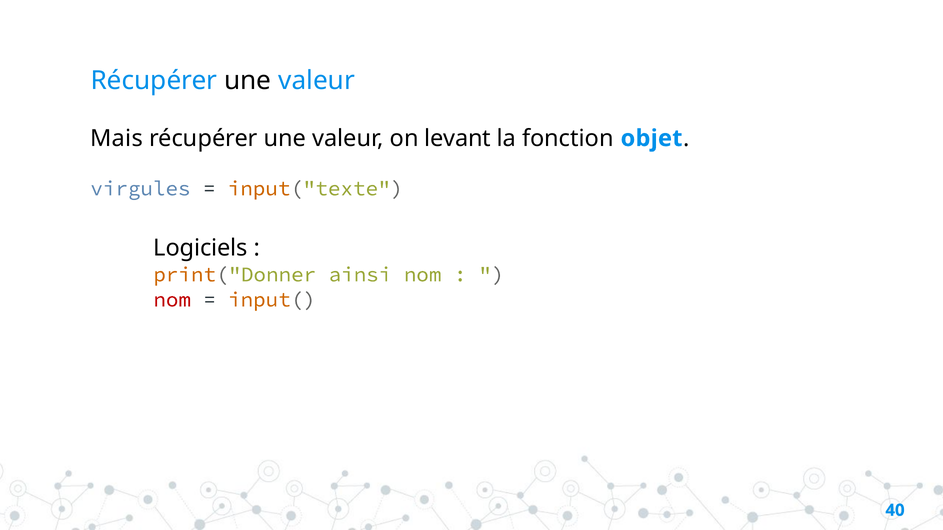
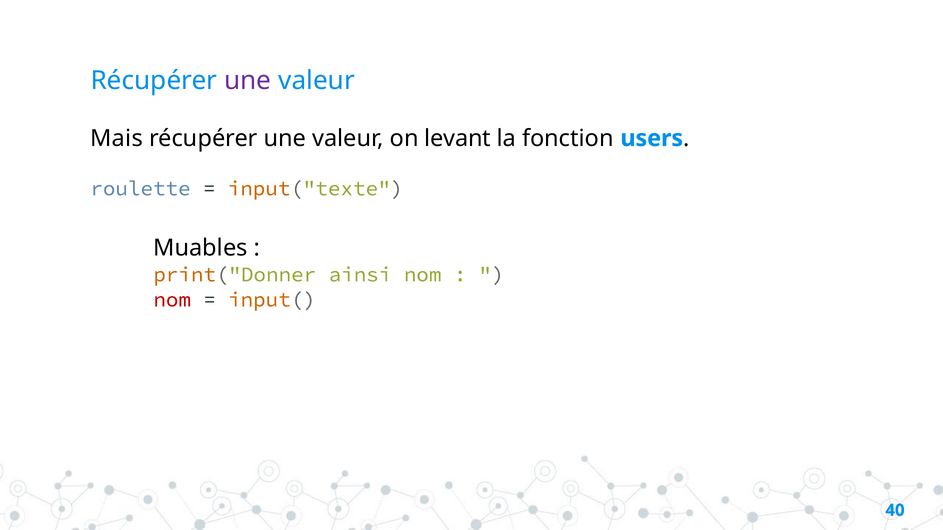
une at (248, 81) colour: black -> purple
objet: objet -> users
virgules: virgules -> roulette
Logiciels: Logiciels -> Muables
